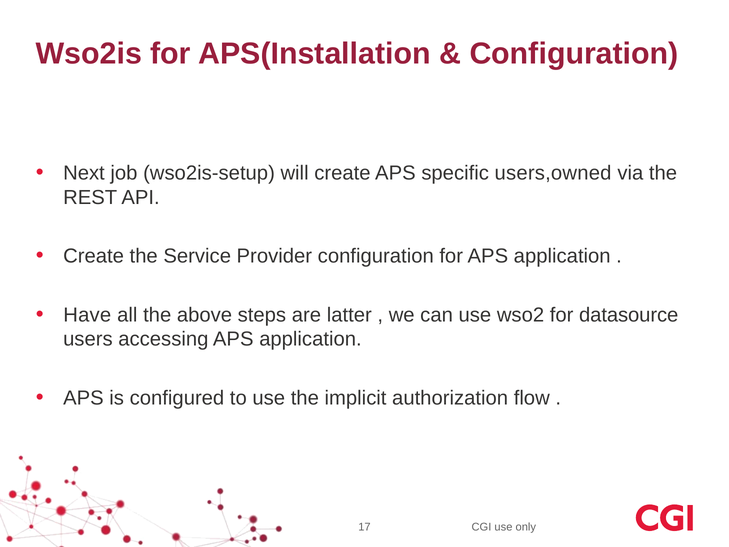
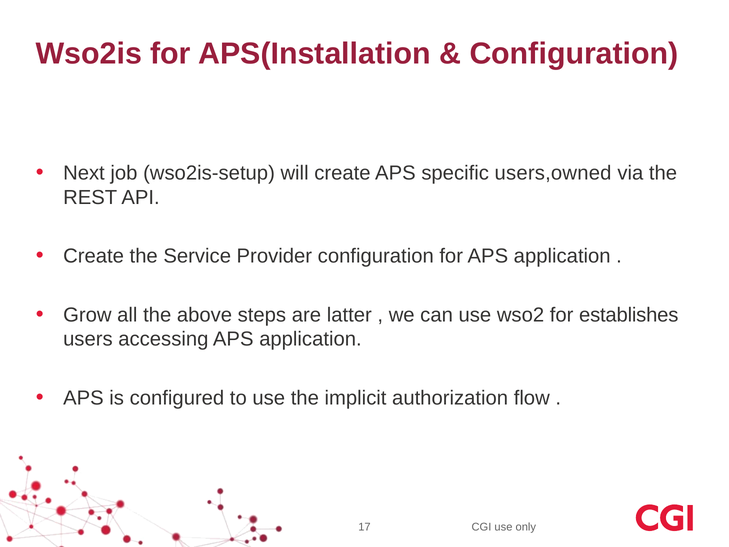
Have: Have -> Grow
datasource: datasource -> establishes
